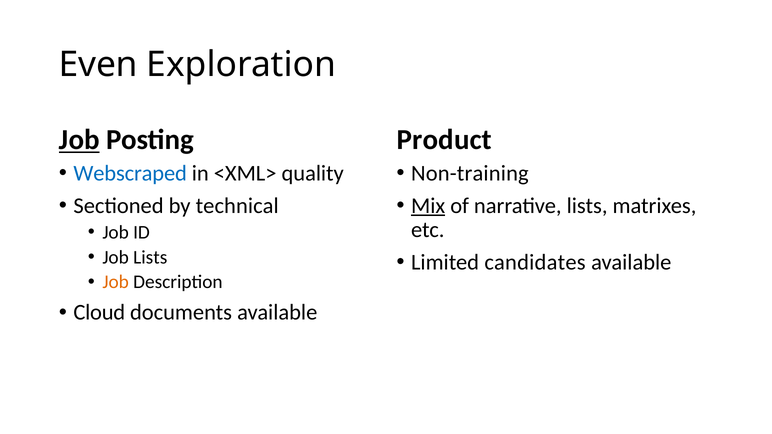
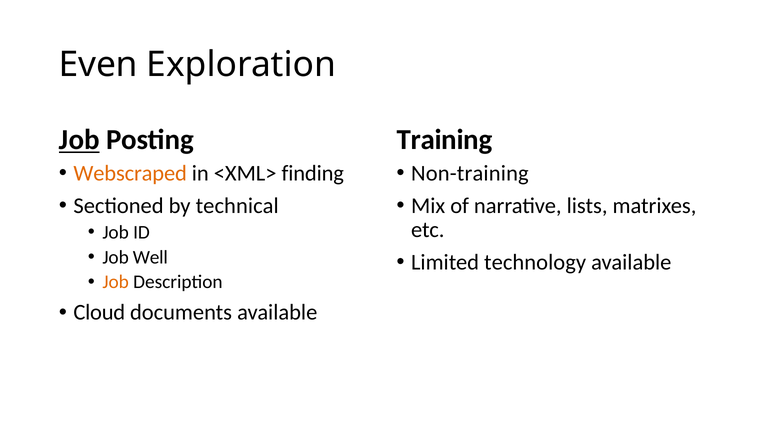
Product: Product -> Training
Webscraped colour: blue -> orange
quality: quality -> finding
Mix underline: present -> none
Job Lists: Lists -> Well
candidates: candidates -> technology
